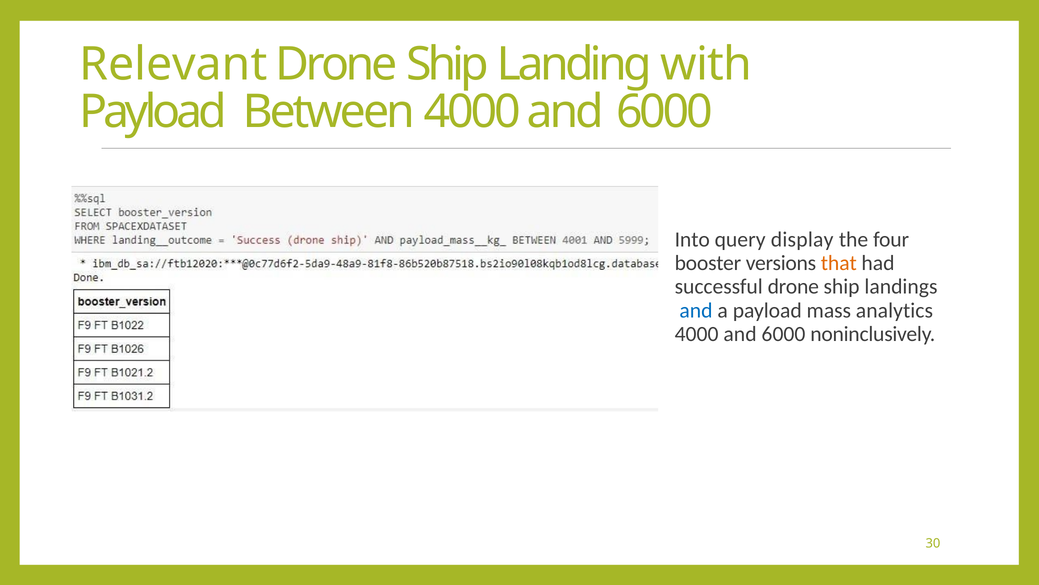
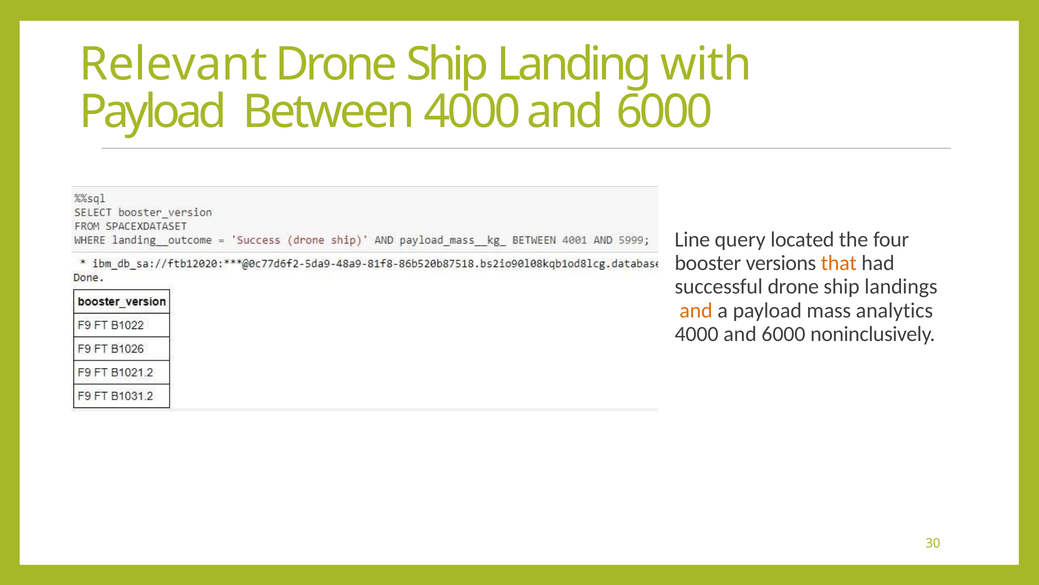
Into: Into -> Line
display: display -> located
and at (696, 310) colour: blue -> orange
